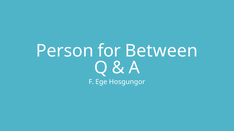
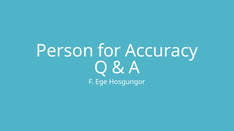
Between: Between -> Accuracy
